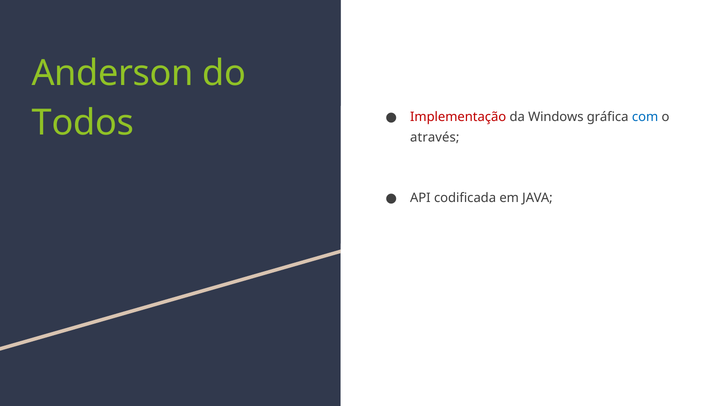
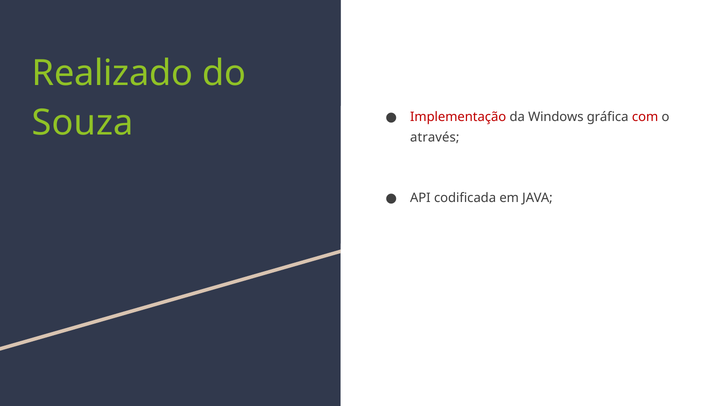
Anderson: Anderson -> Realizado
Todos: Todos -> Souza
com colour: blue -> red
